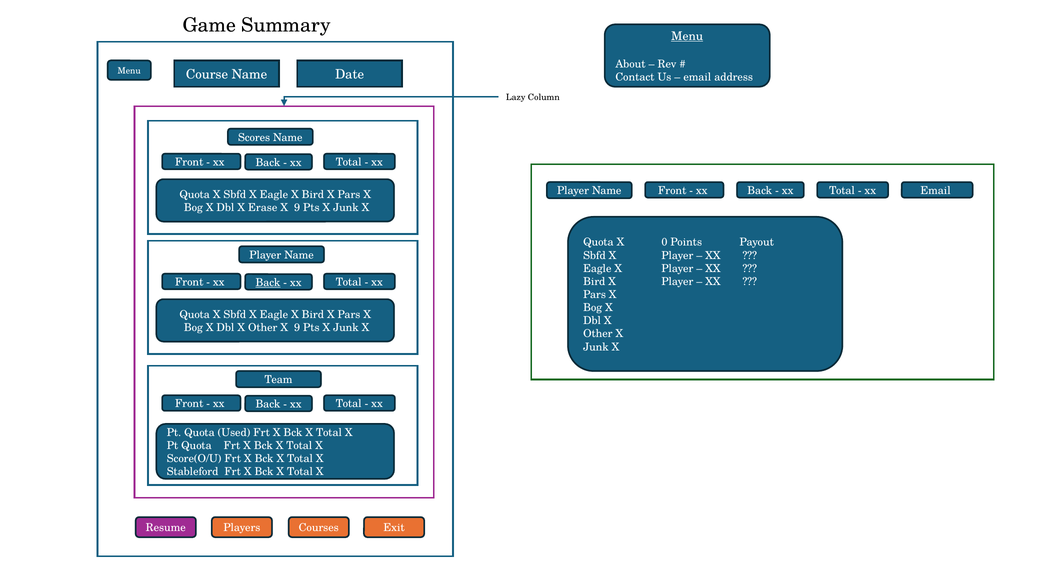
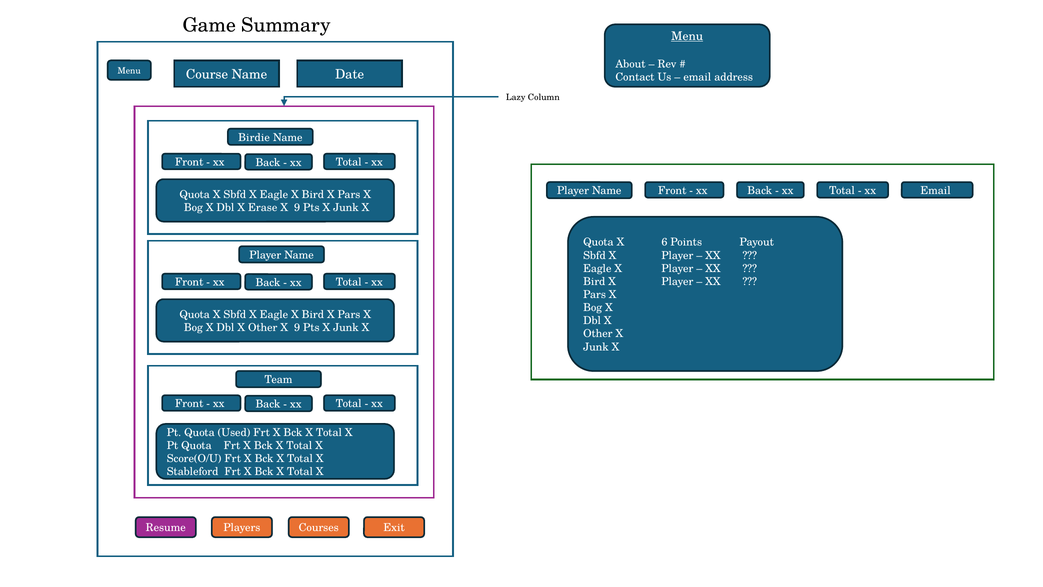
Scores: Scores -> Birdie
0: 0 -> 6
Back at (268, 282) underline: present -> none
